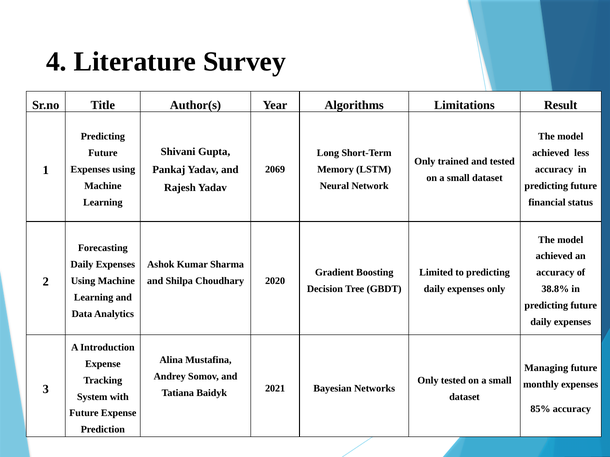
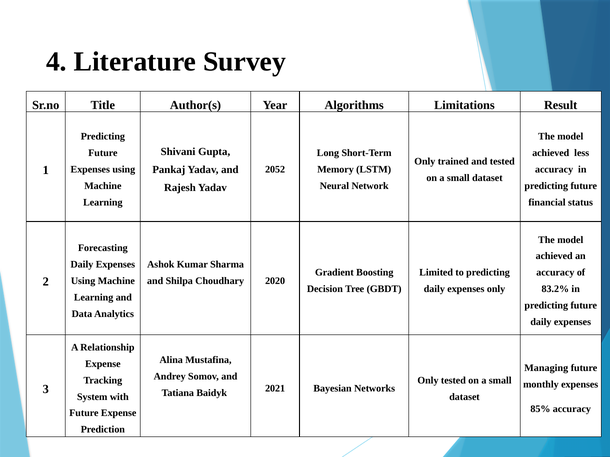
2069: 2069 -> 2052
38.8%: 38.8% -> 83.2%
Introduction: Introduction -> Relationship
